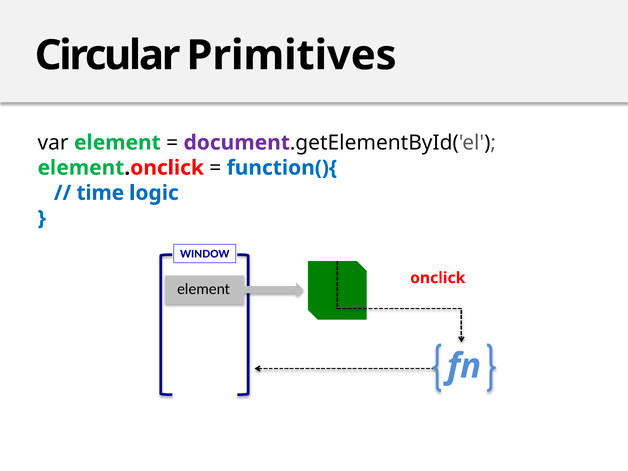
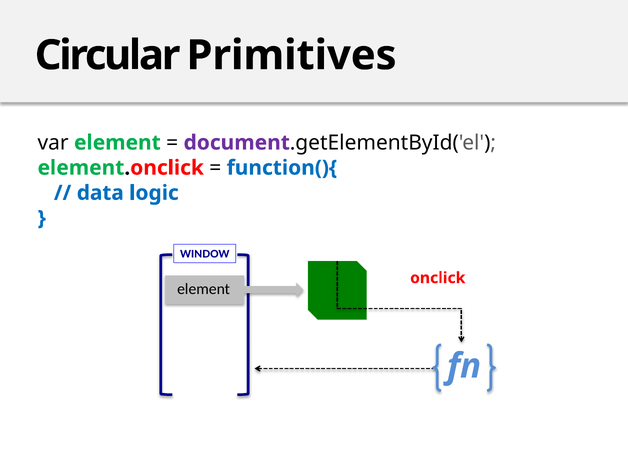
time: time -> data
